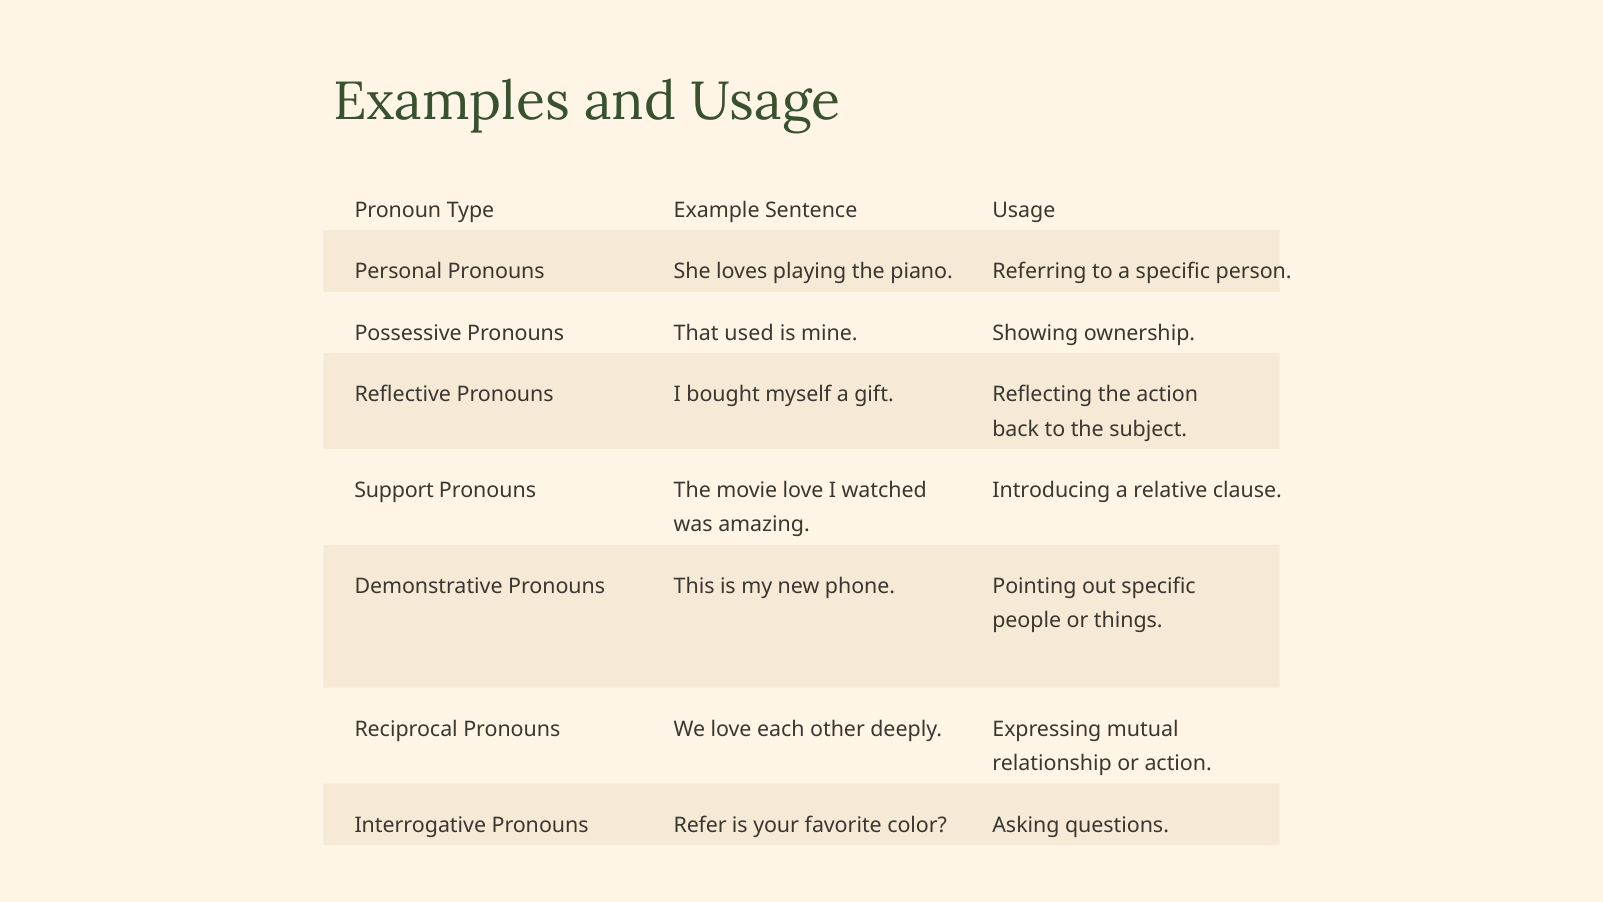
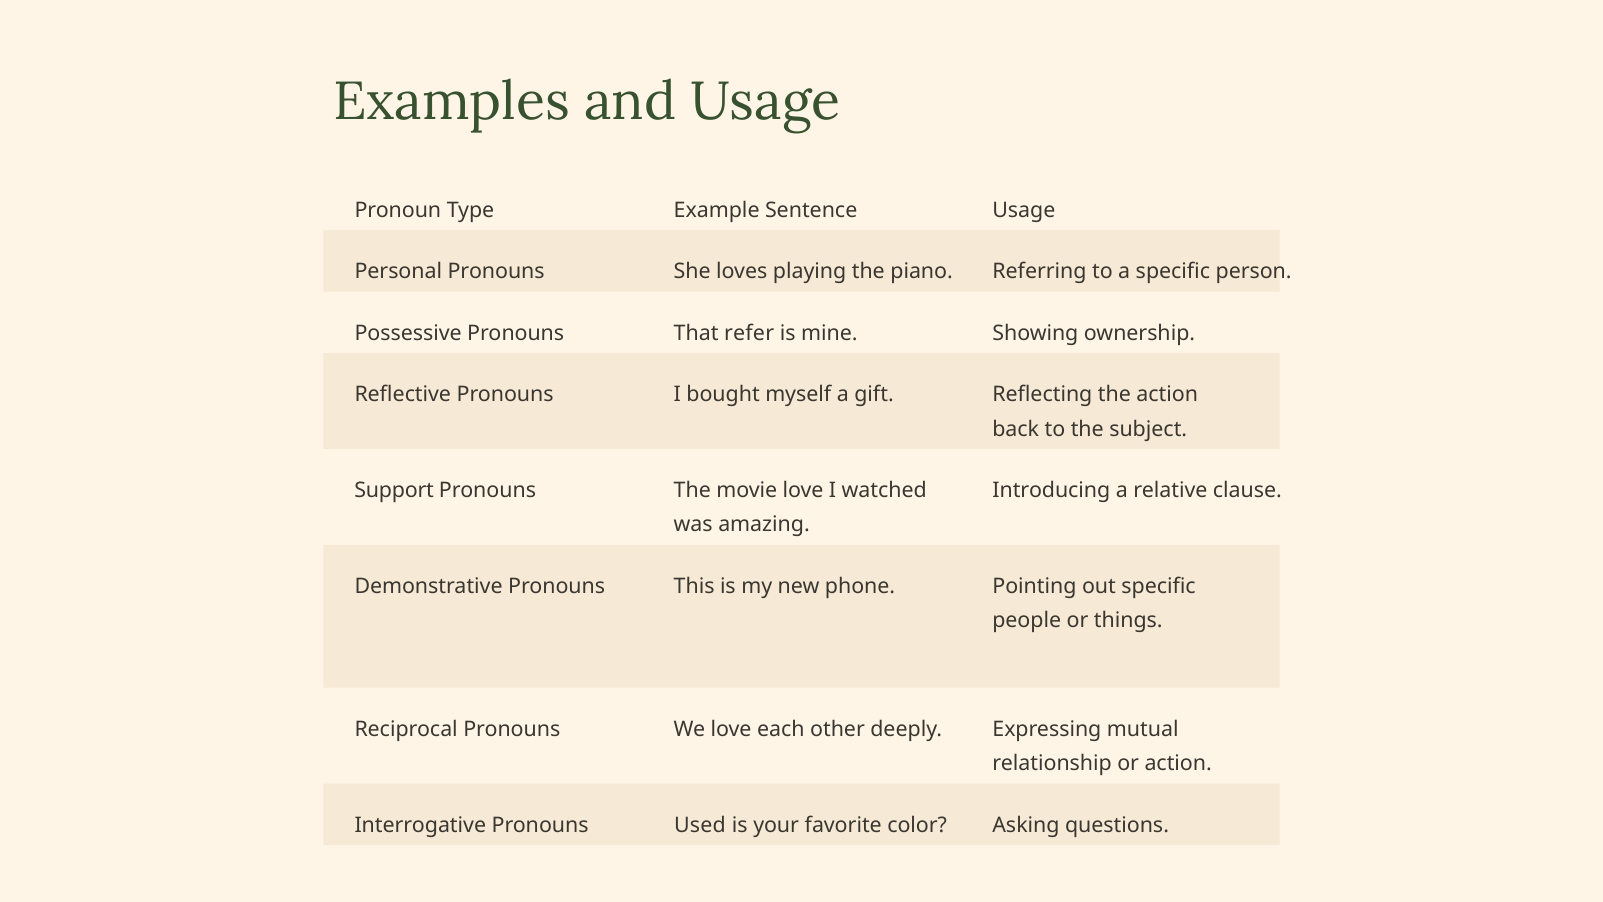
used: used -> refer
Refer: Refer -> Used
